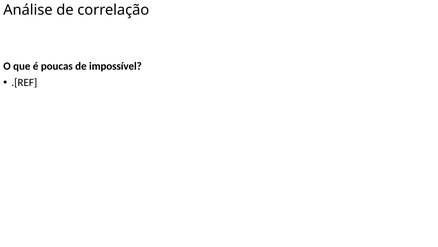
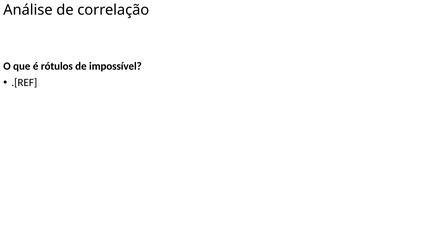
poucas: poucas -> rótulos
